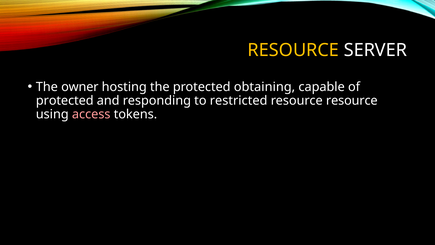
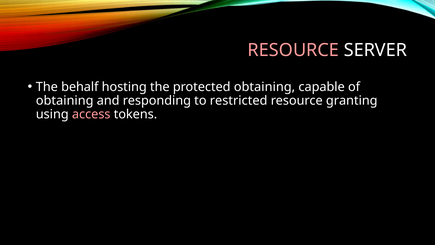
RESOURCE at (293, 50) colour: yellow -> pink
owner: owner -> behalf
protected at (65, 100): protected -> obtaining
resource resource: resource -> granting
